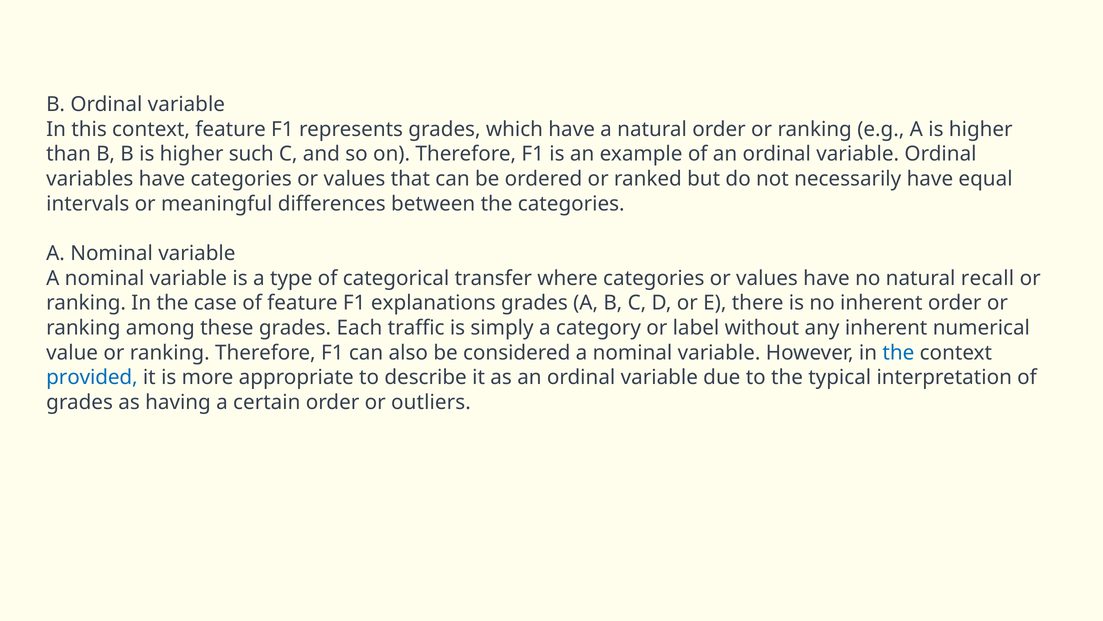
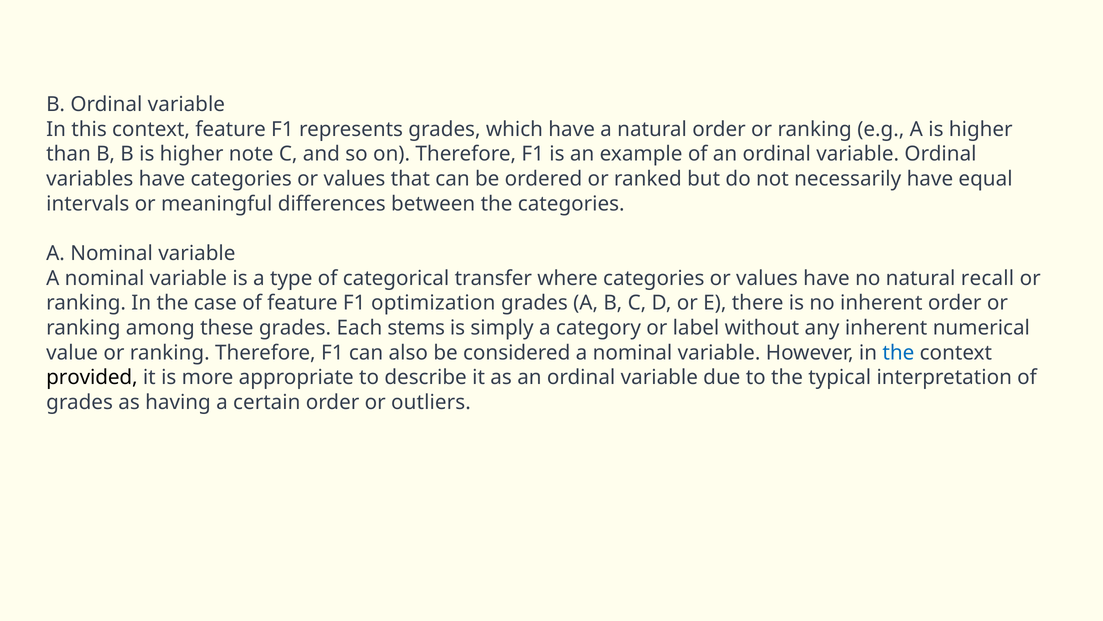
such: such -> note
explanations: explanations -> optimization
traffic: traffic -> stems
provided colour: blue -> black
